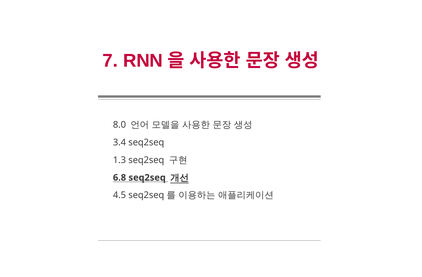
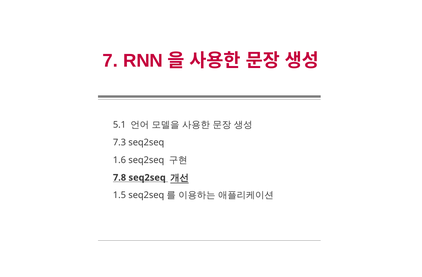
8.0: 8.0 -> 5.1
3.4: 3.4 -> 7.3
1.3: 1.3 -> 1.6
6.8: 6.8 -> 7.8
4.5: 4.5 -> 1.5
